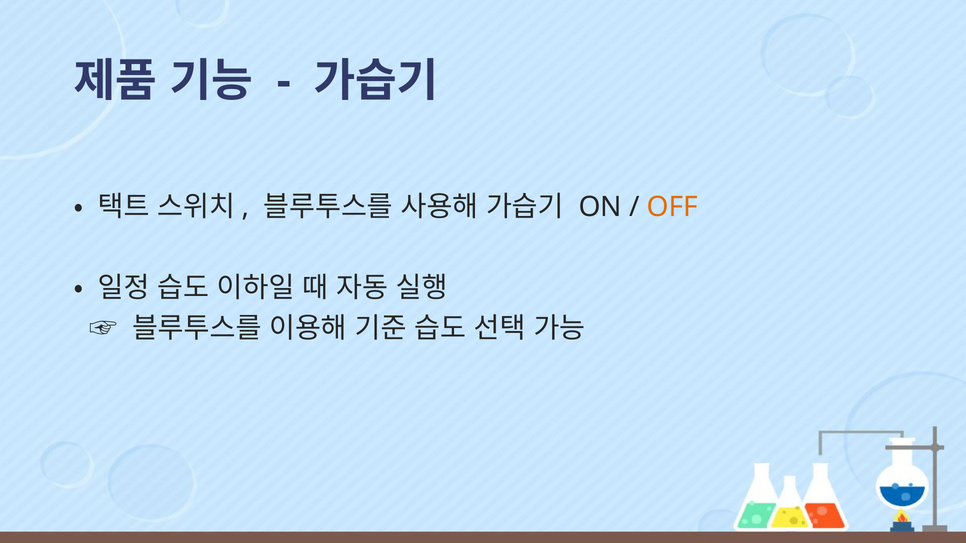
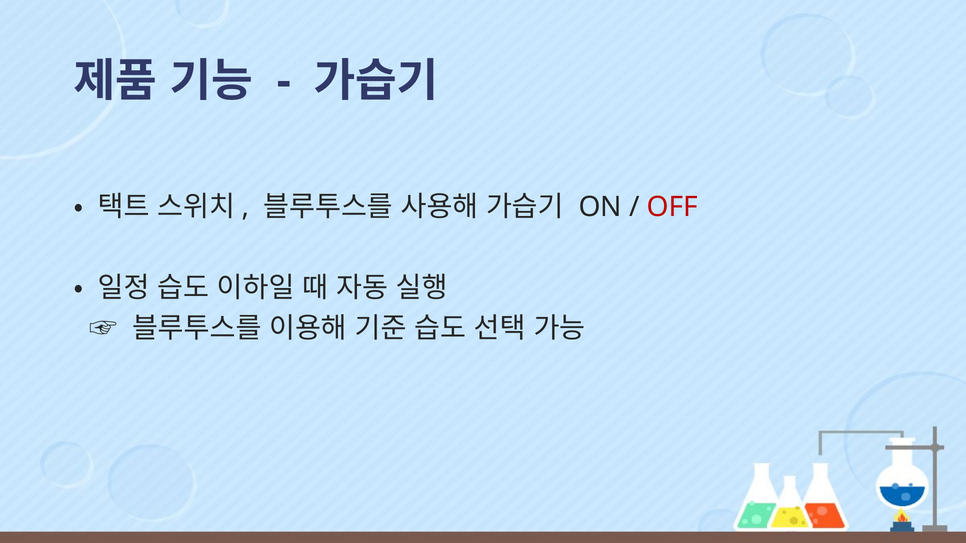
OFF colour: orange -> red
